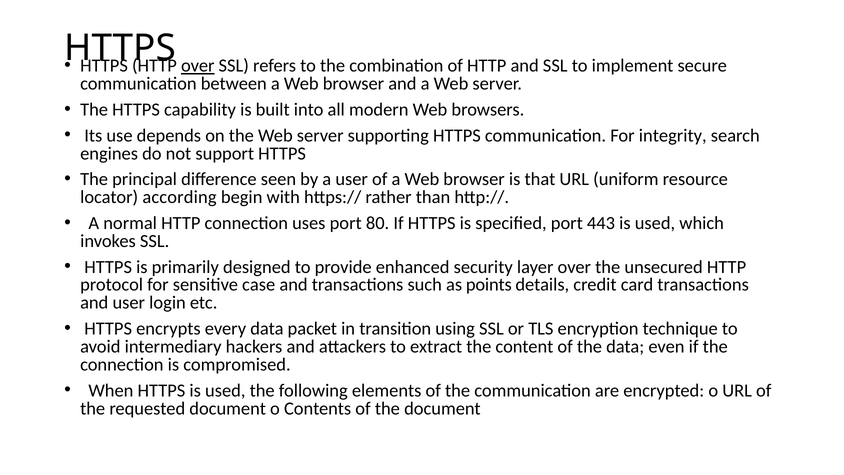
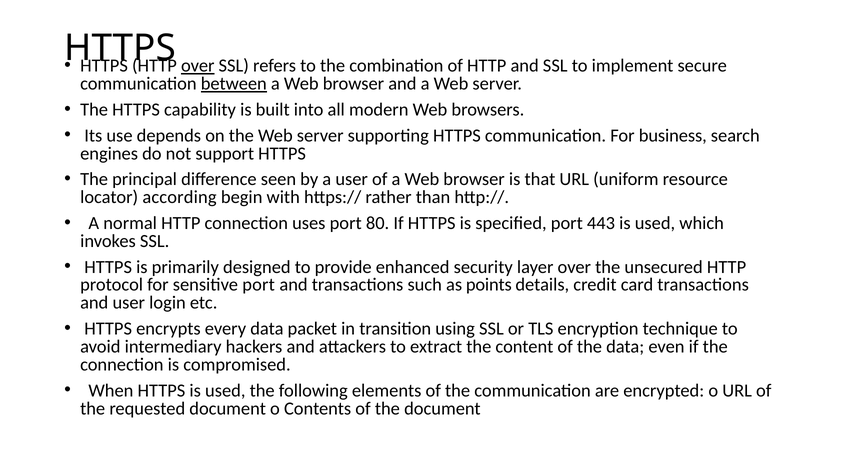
between underline: none -> present
integrity: integrity -> business
sensitive case: case -> port
